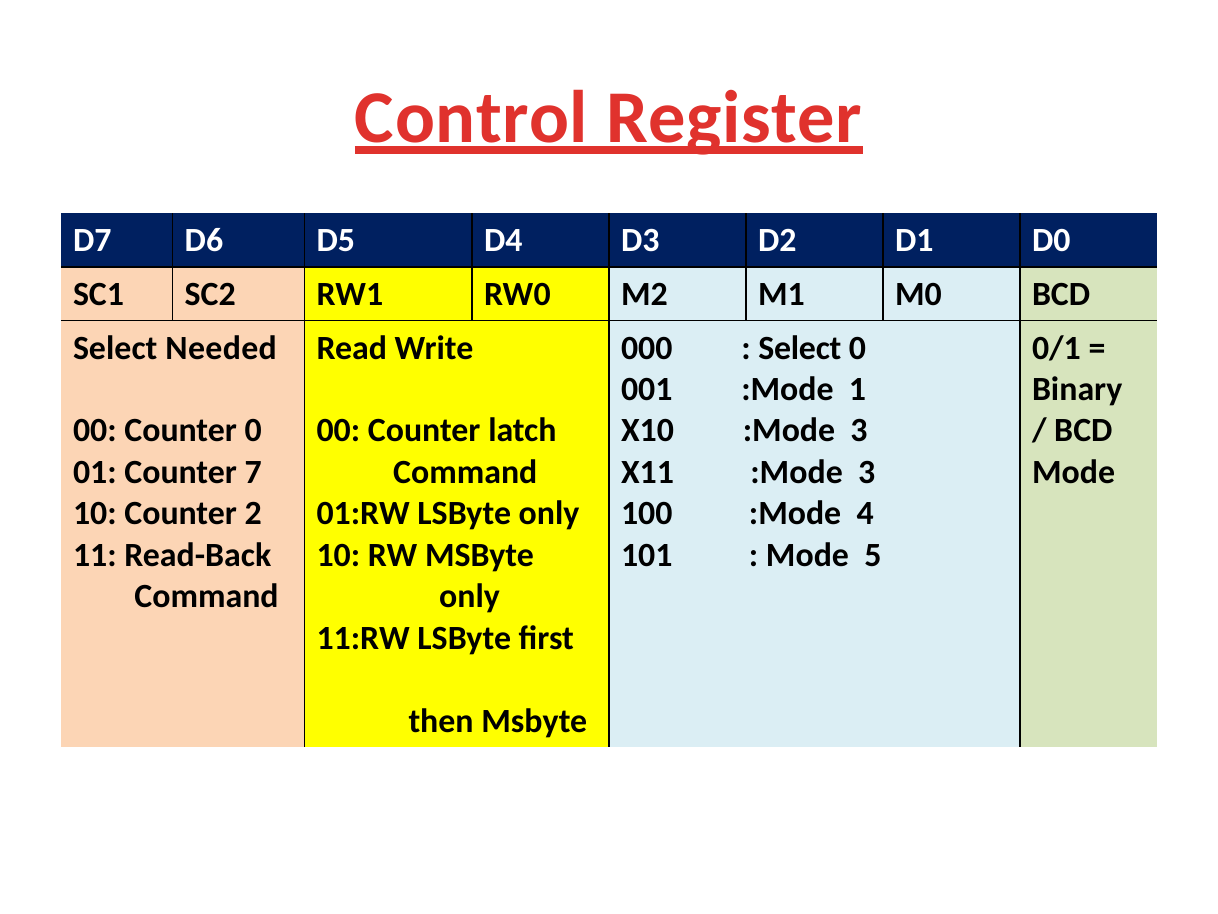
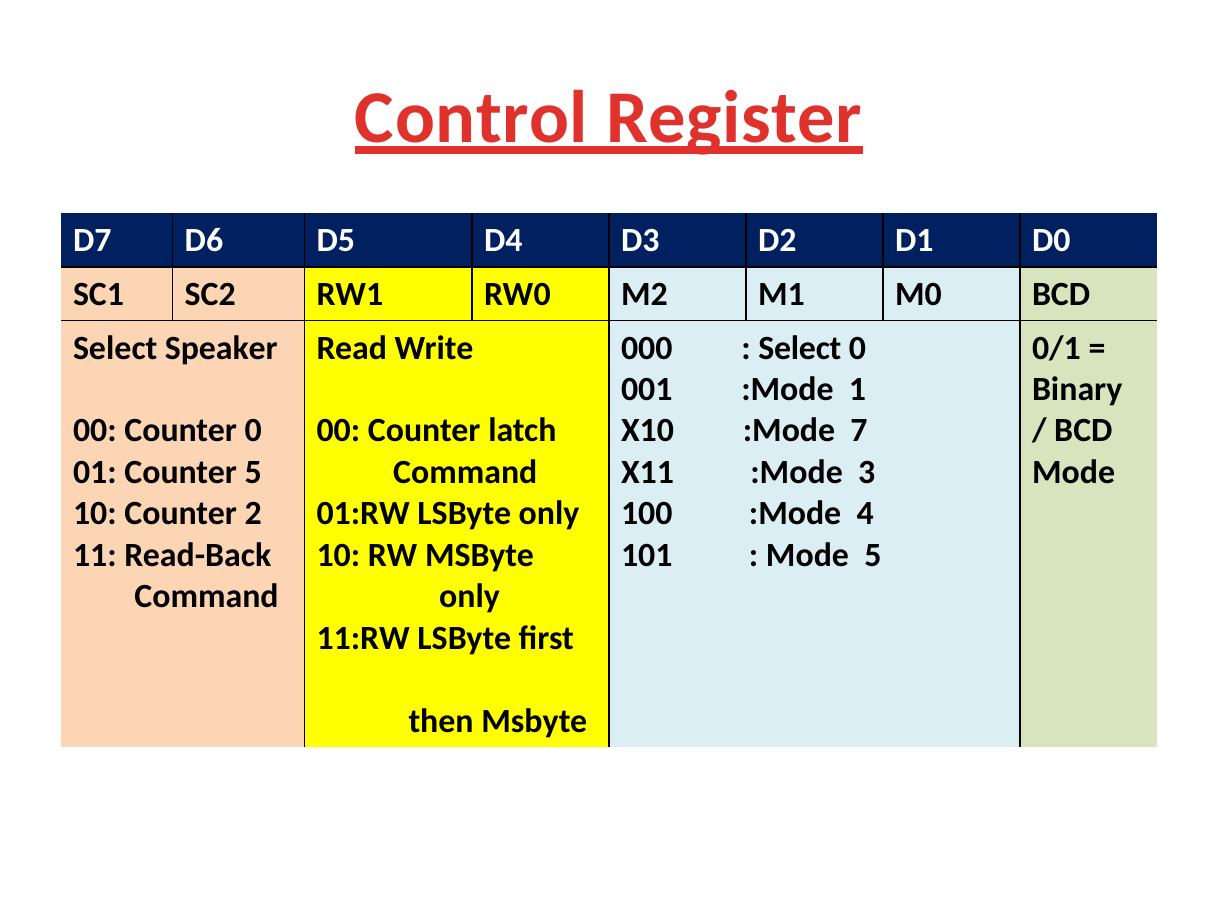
Needed: Needed -> Speaker
X10 :Mode 3: 3 -> 7
Counter 7: 7 -> 5
